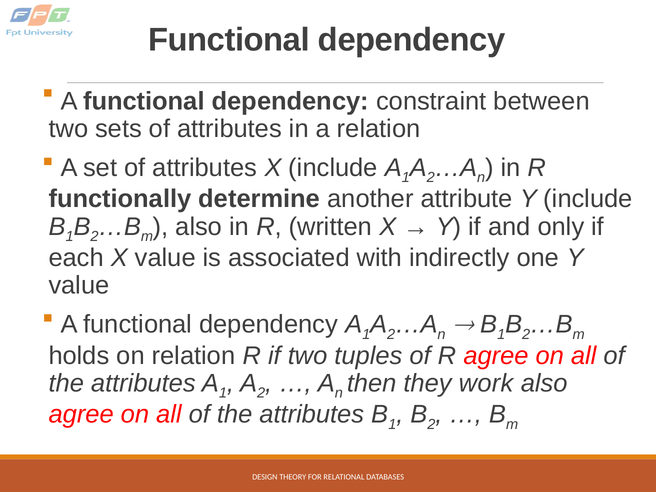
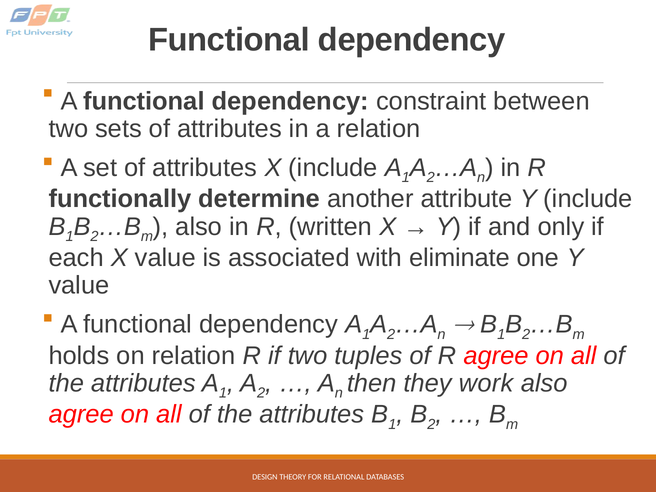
indirectly: indirectly -> eliminate
